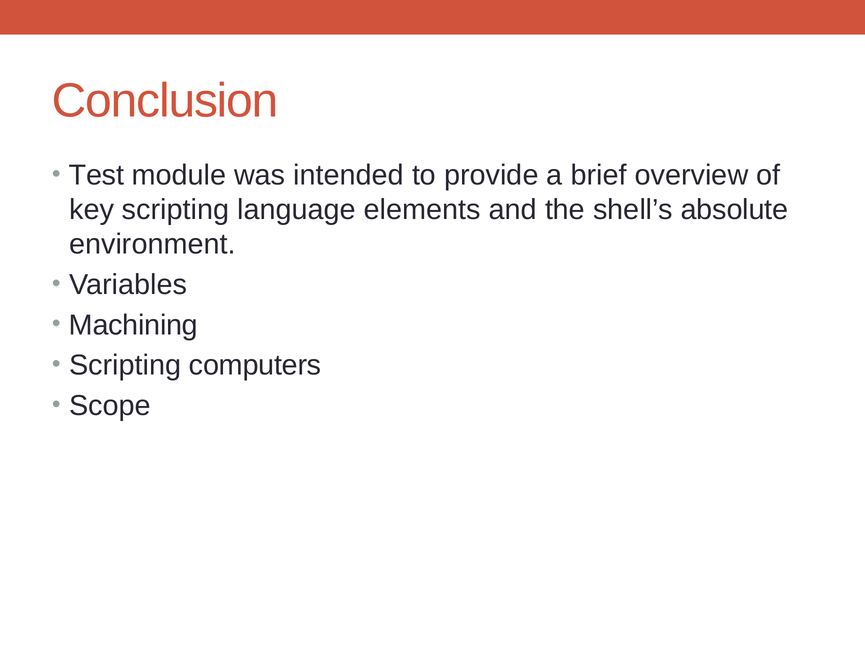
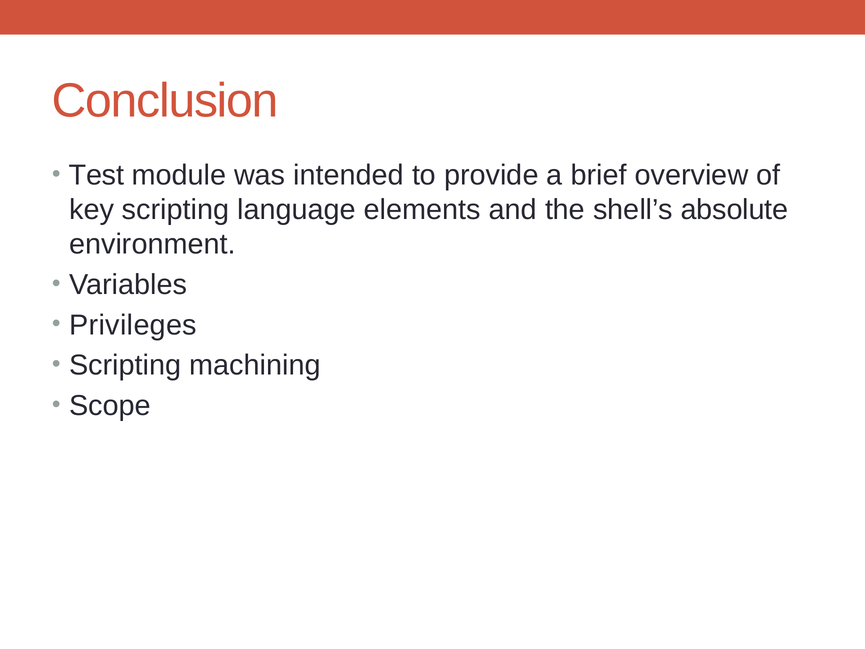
Machining: Machining -> Privileges
computers: computers -> machining
